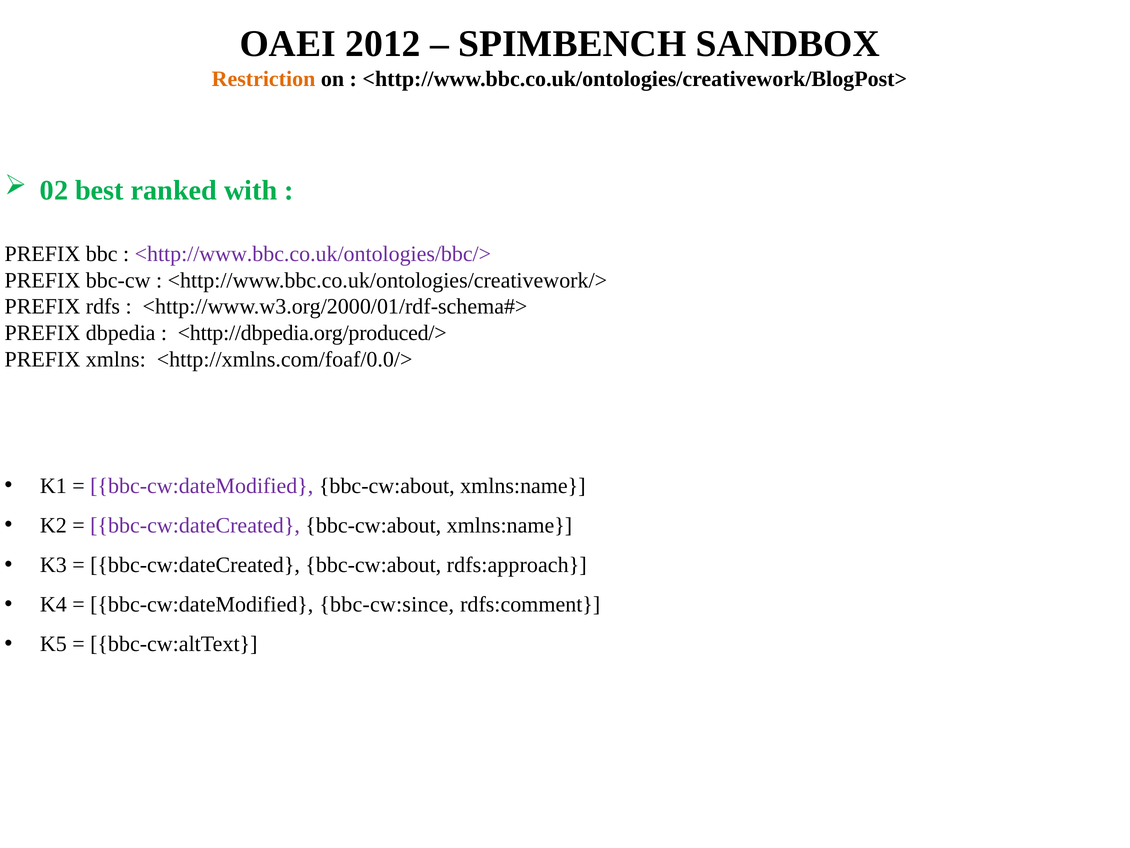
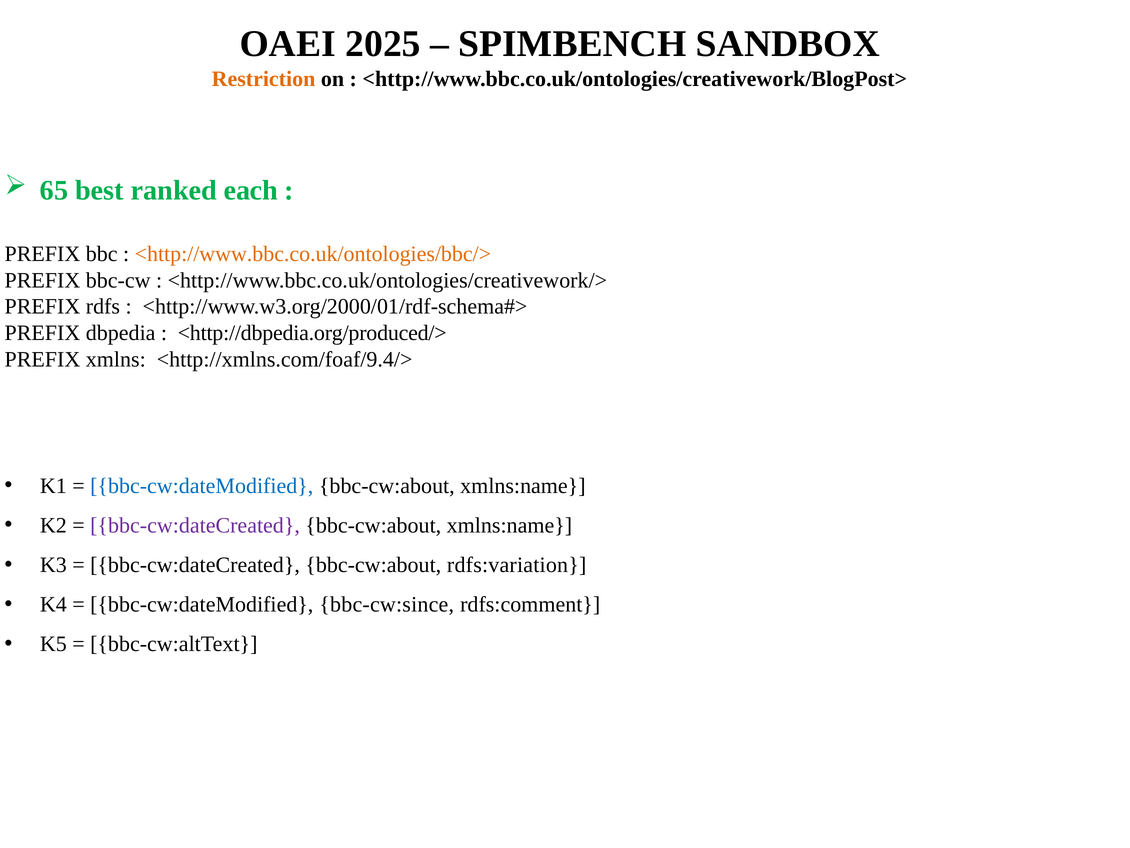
2012: 2012 -> 2025
02: 02 -> 65
with: with -> each
<http://www.bbc.co.uk/ontologies/bbc/> colour: purple -> orange
<http://xmlns.com/foaf/0.0/>: <http://xmlns.com/foaf/0.0/> -> <http://xmlns.com/foaf/9.4/>
bbc-cw:dateModified at (202, 485) colour: purple -> blue
rdfs:approach: rdfs:approach -> rdfs:variation
